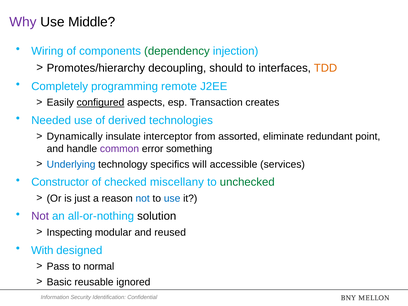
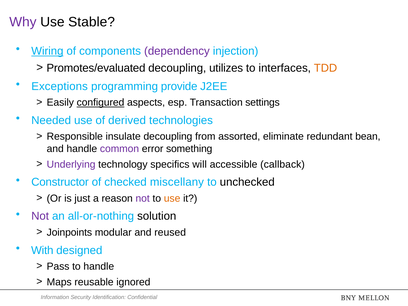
Middle: Middle -> Stable
Wiring underline: none -> present
dependency colour: green -> purple
Promotes/hierarchy: Promotes/hierarchy -> Promotes/evaluated
should: should -> utilizes
Completely: Completely -> Exceptions
remote: remote -> provide
creates: creates -> settings
Dynamically: Dynamically -> Responsible
insulate interceptor: interceptor -> decoupling
point: point -> bean
Underlying colour: blue -> purple
services: services -> callback
unchecked colour: green -> black
not at (143, 198) colour: blue -> purple
use at (172, 198) colour: blue -> orange
Inspecting: Inspecting -> Joinpoints
to normal: normal -> handle
Basic: Basic -> Maps
